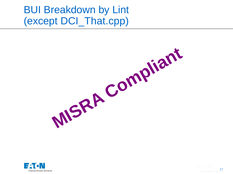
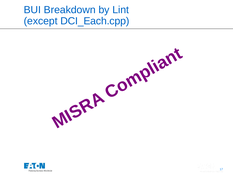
DCI_That.cpp: DCI_That.cpp -> DCI_Each.cpp
